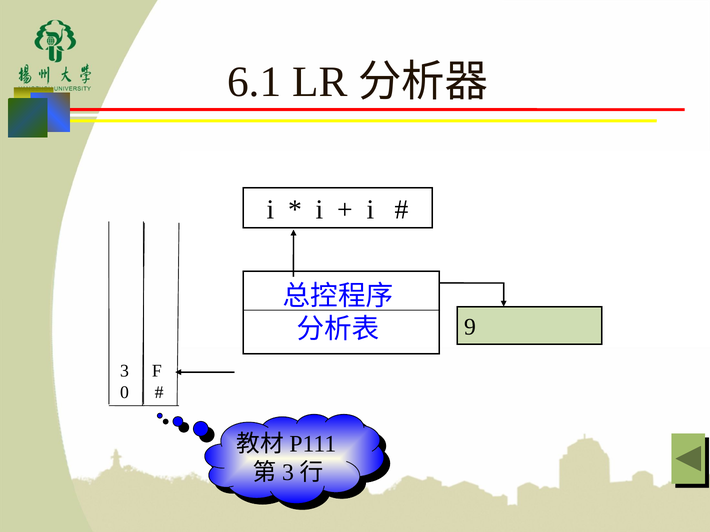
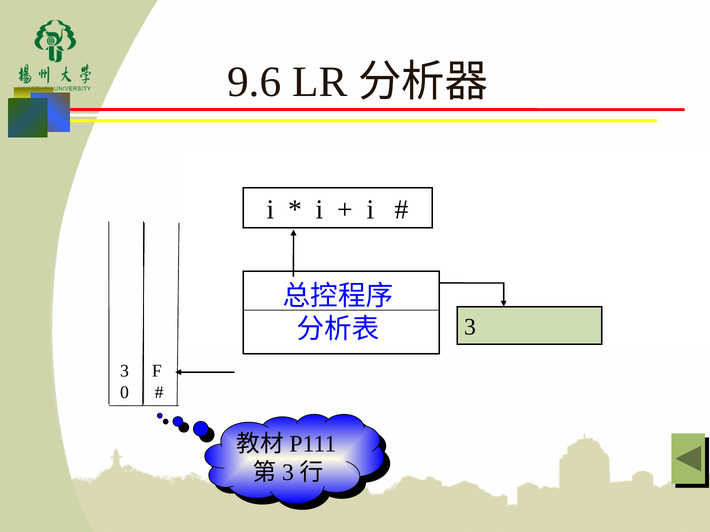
6.1: 6.1 -> 9.6
9 at (470, 327): 9 -> 3
